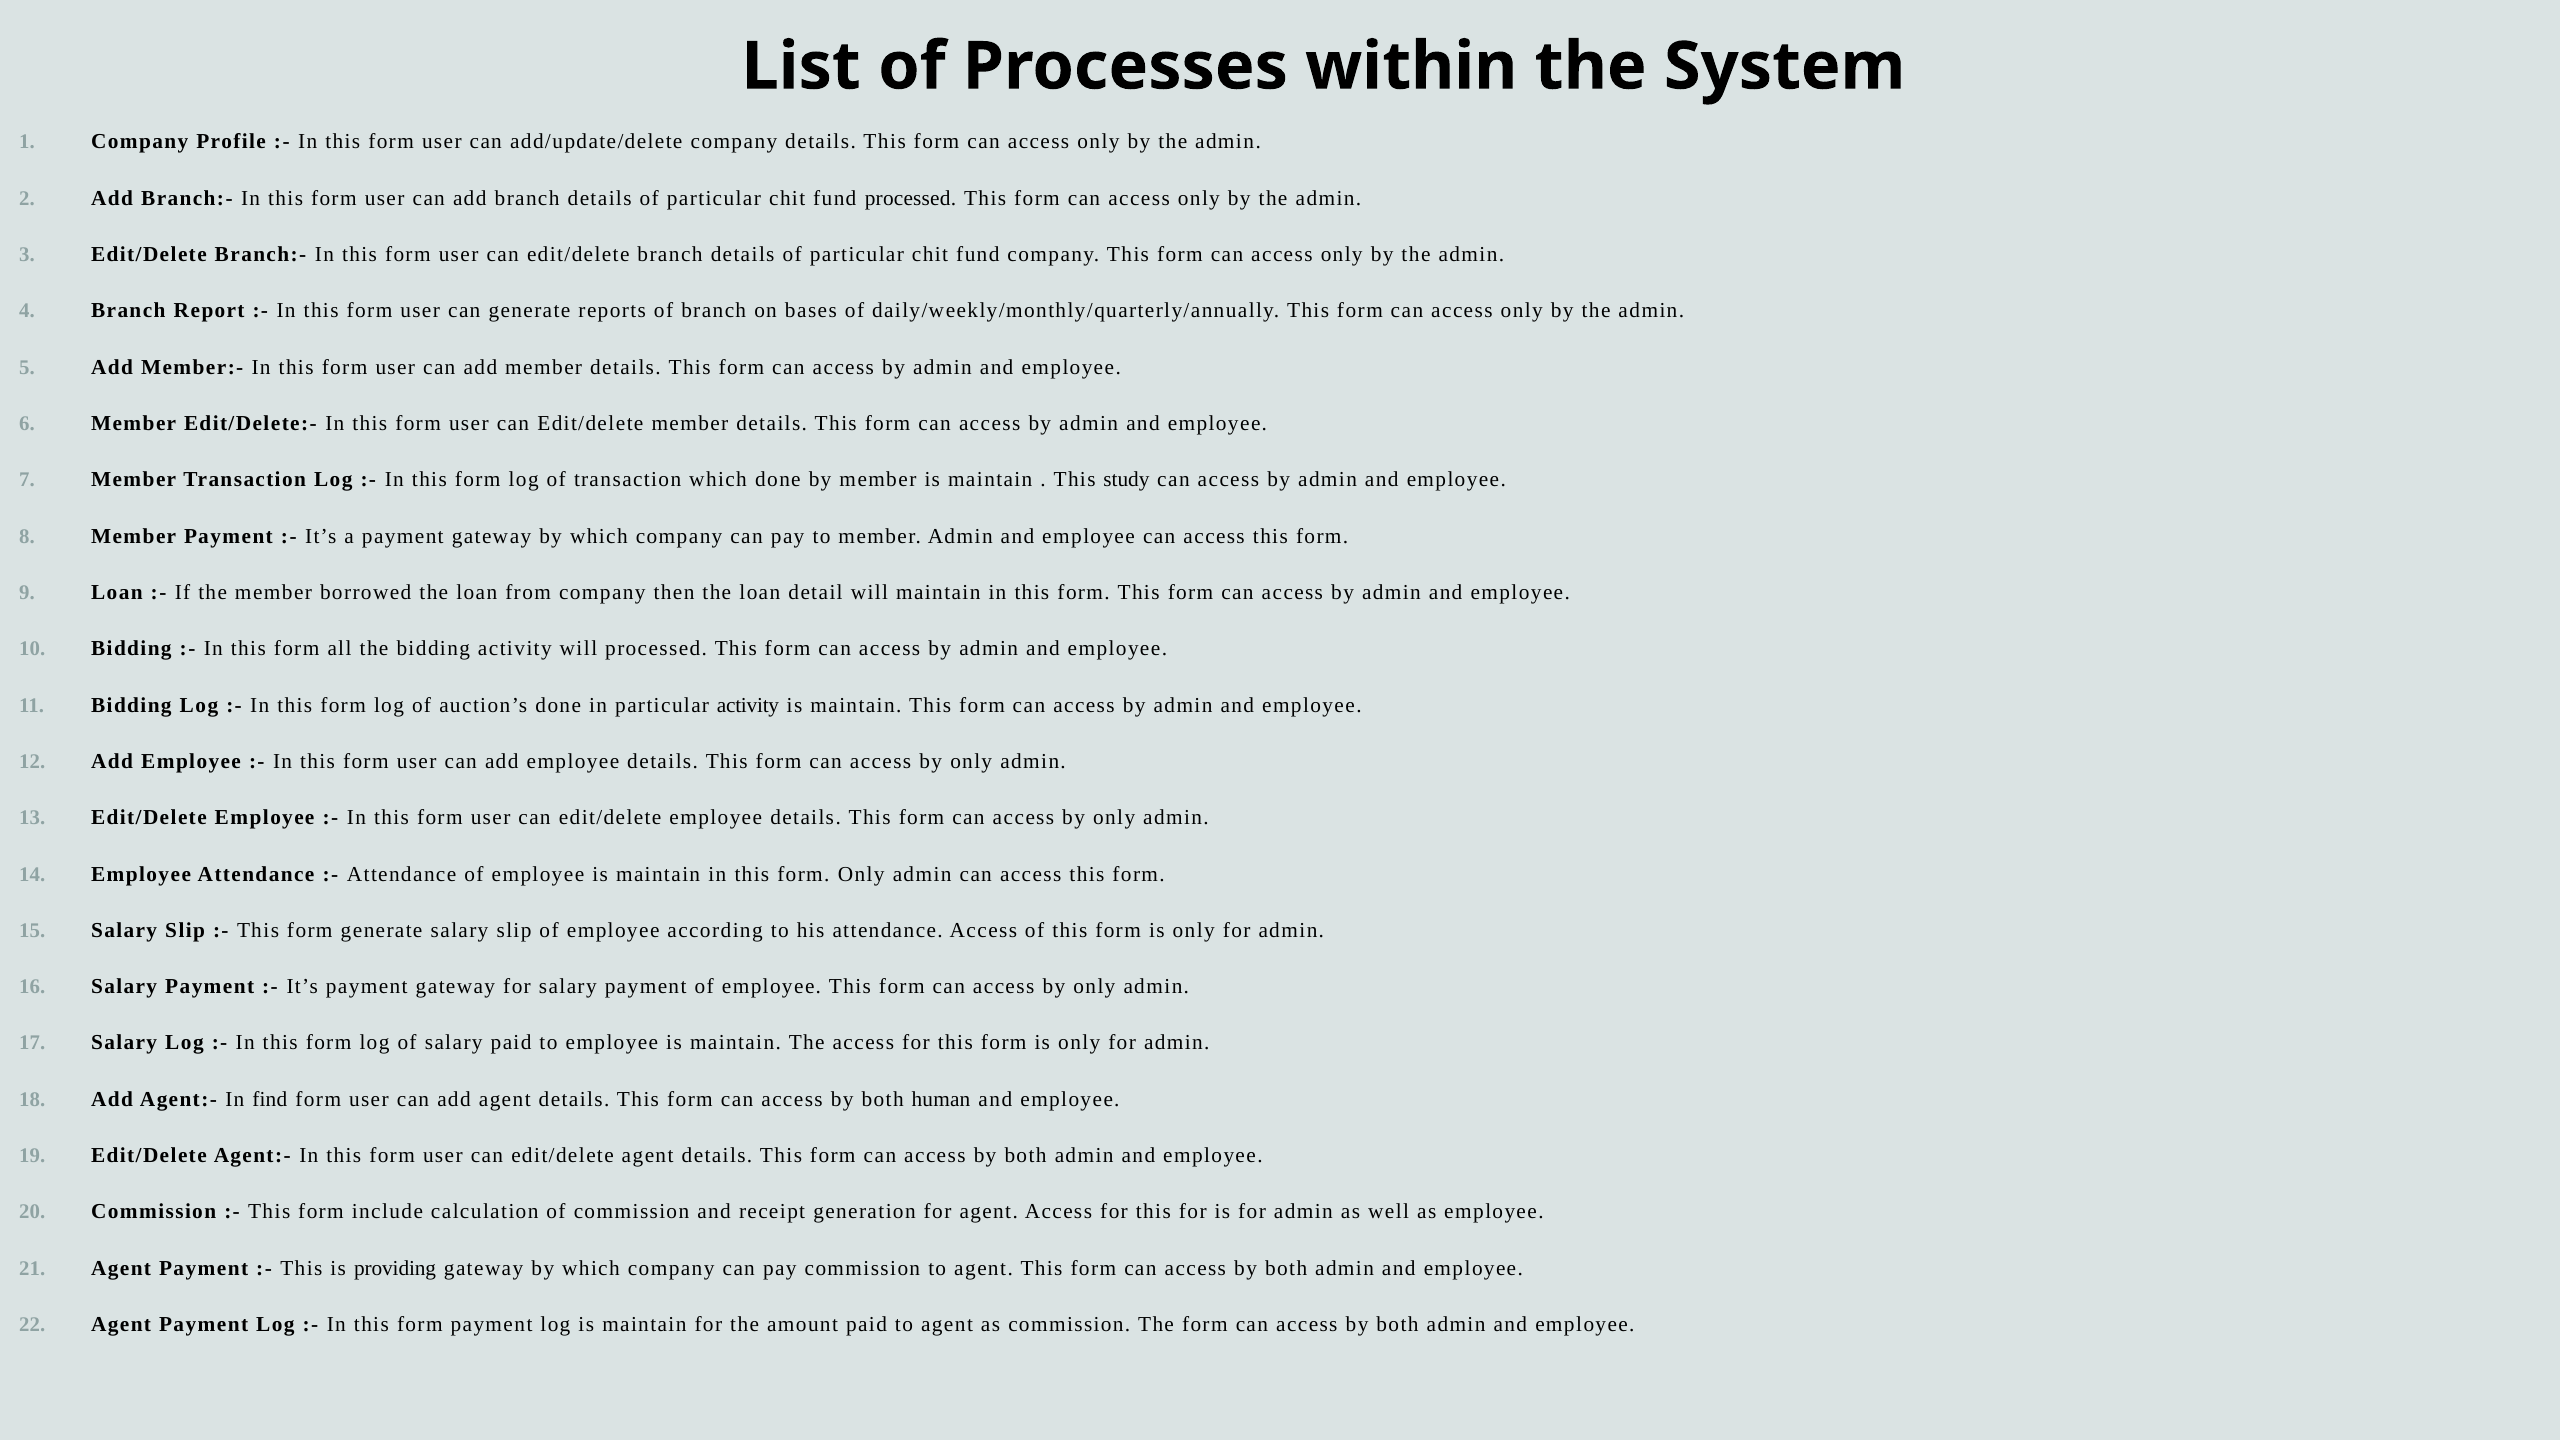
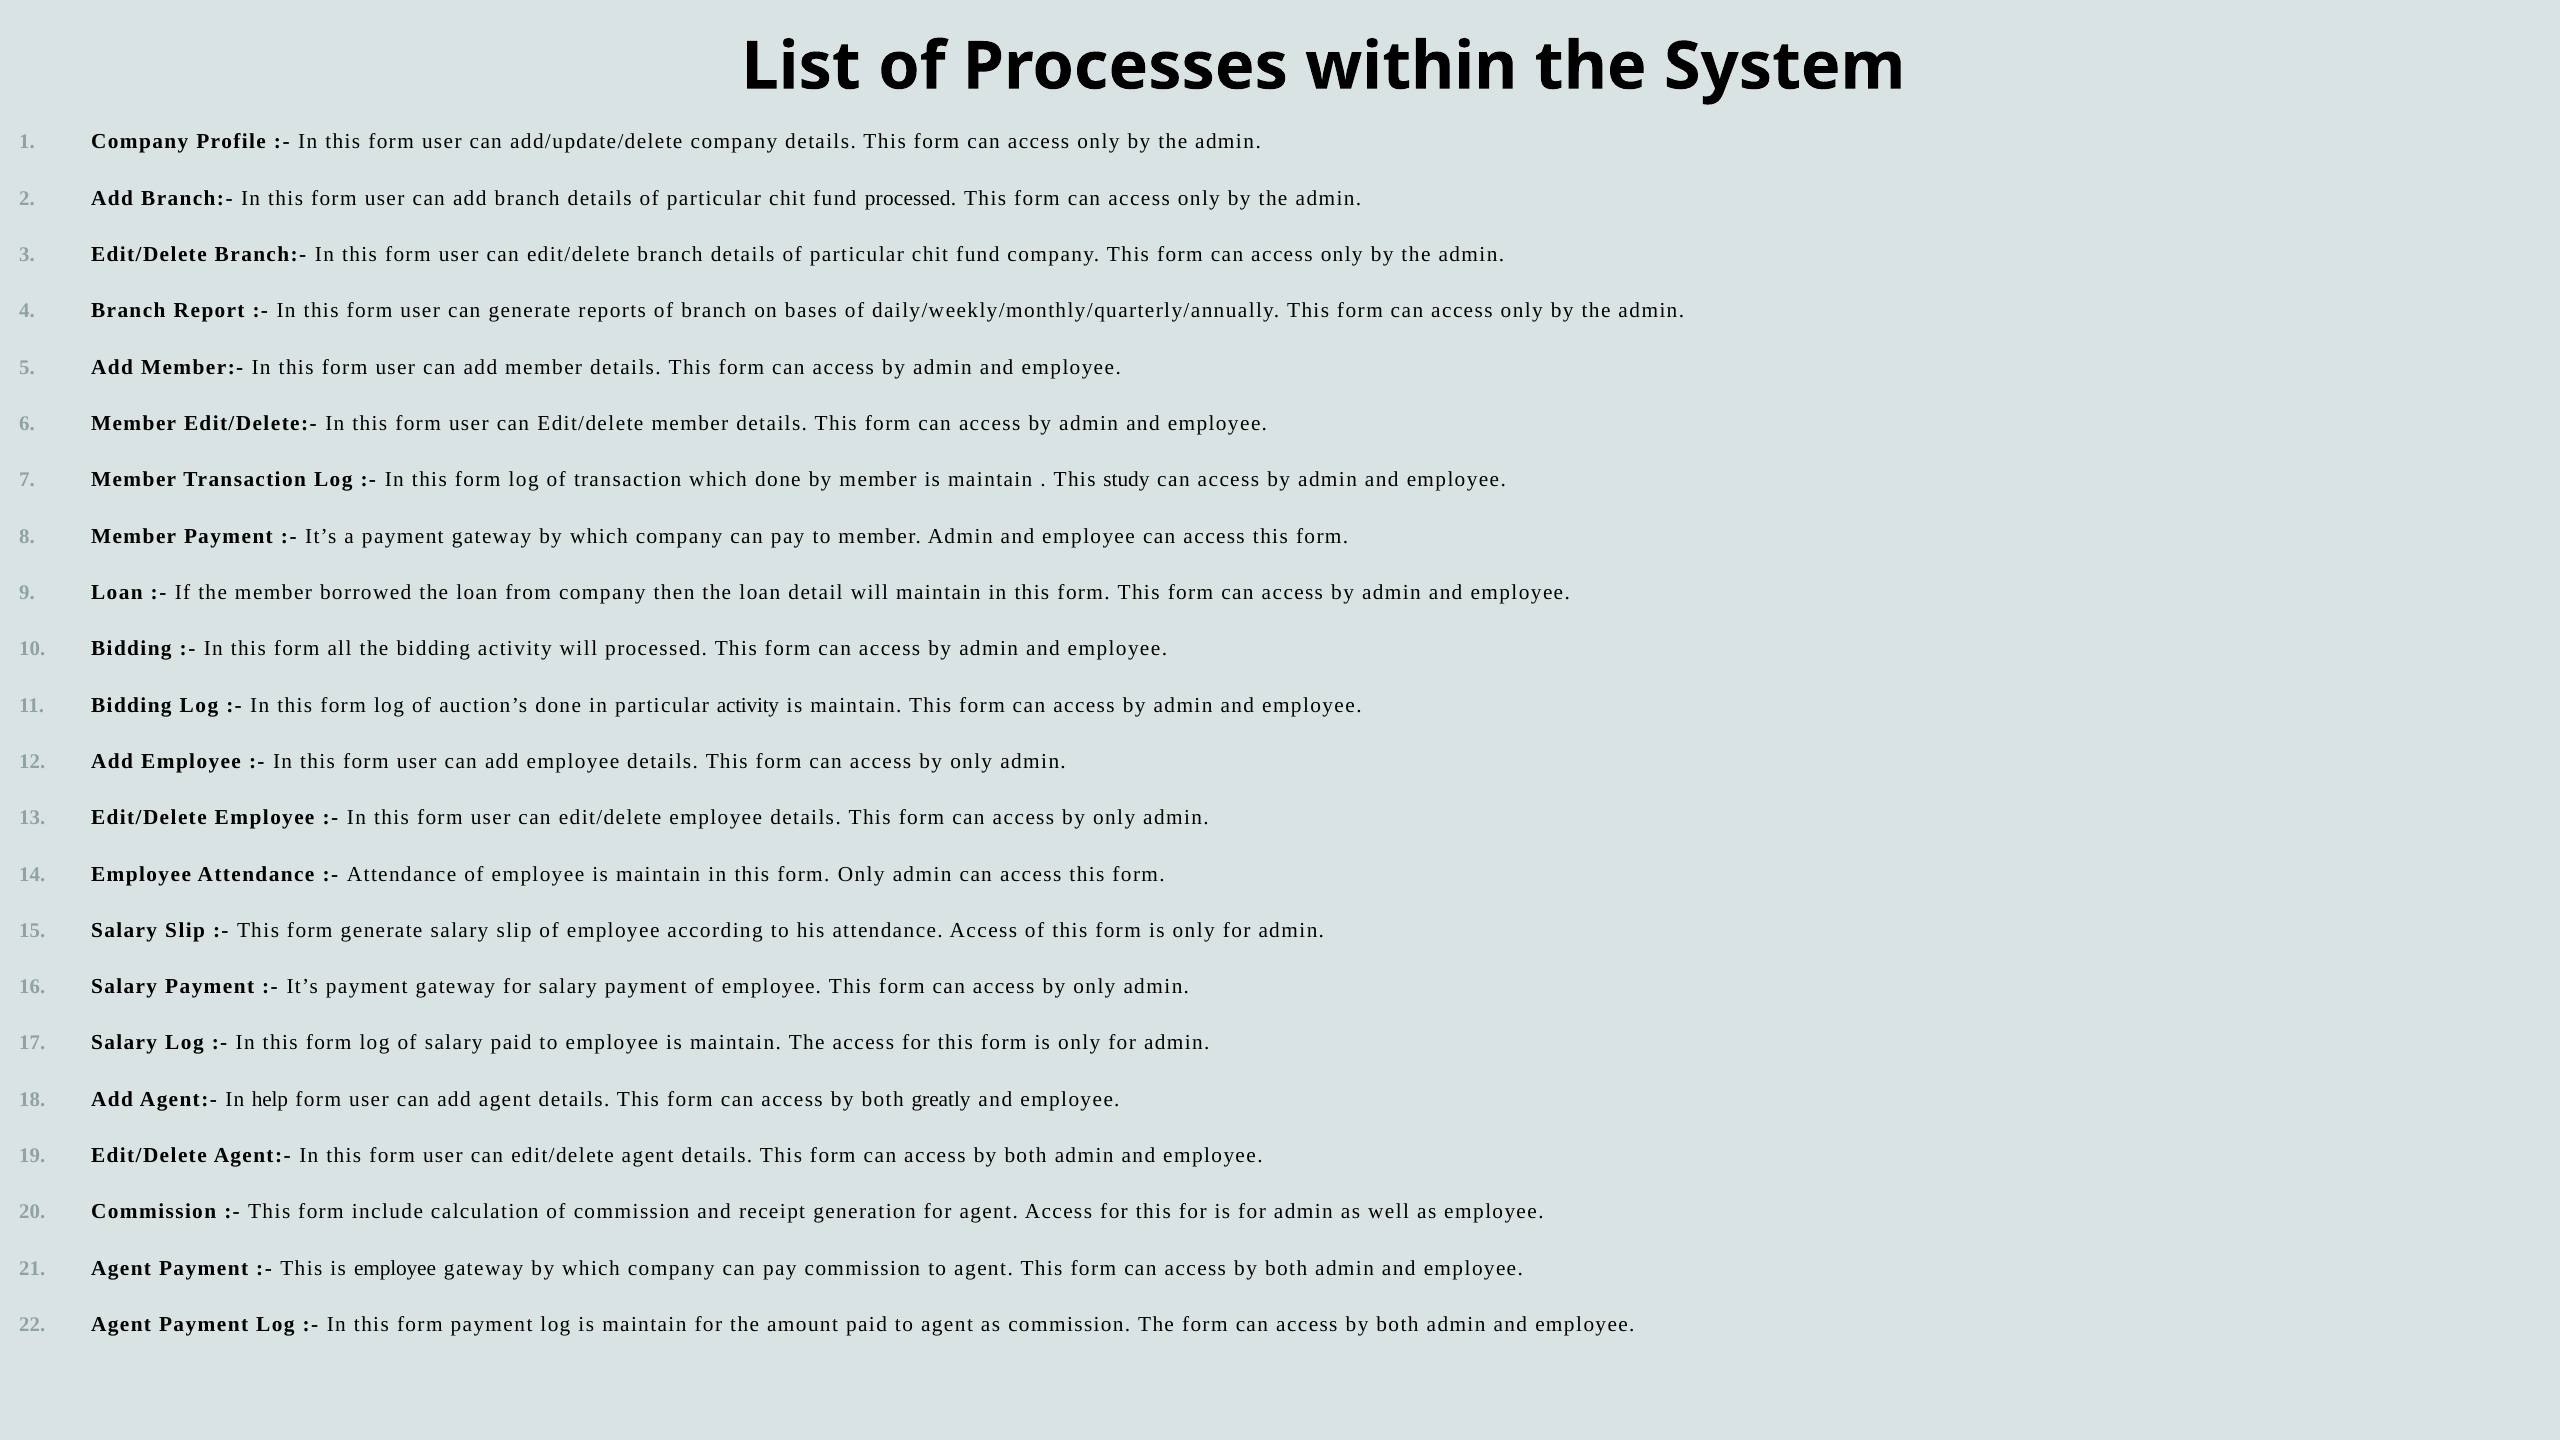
find: find -> help
human: human -> greatly
is providing: providing -> employee
